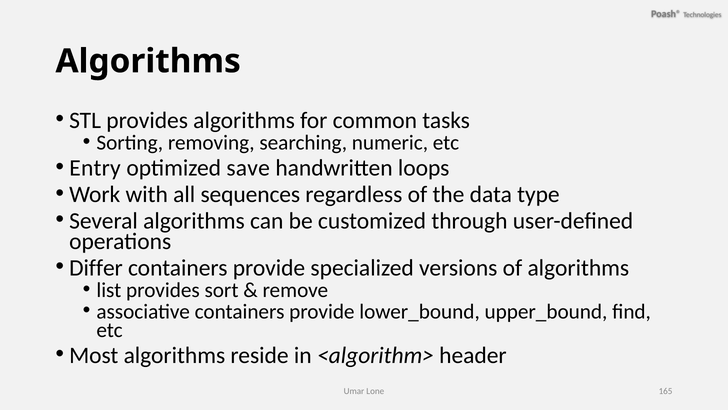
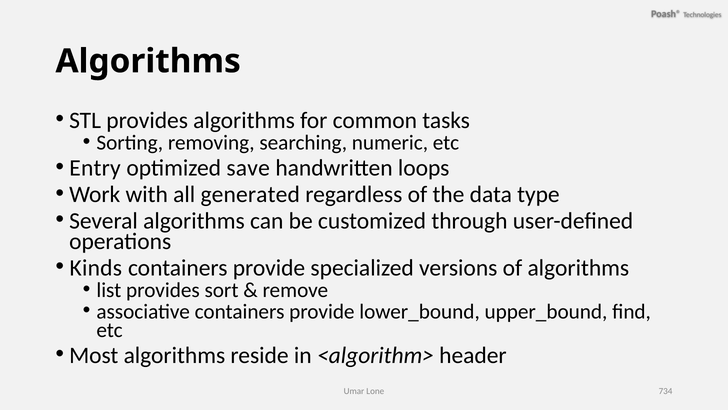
sequences: sequences -> generated
Differ: Differ -> Kinds
165: 165 -> 734
